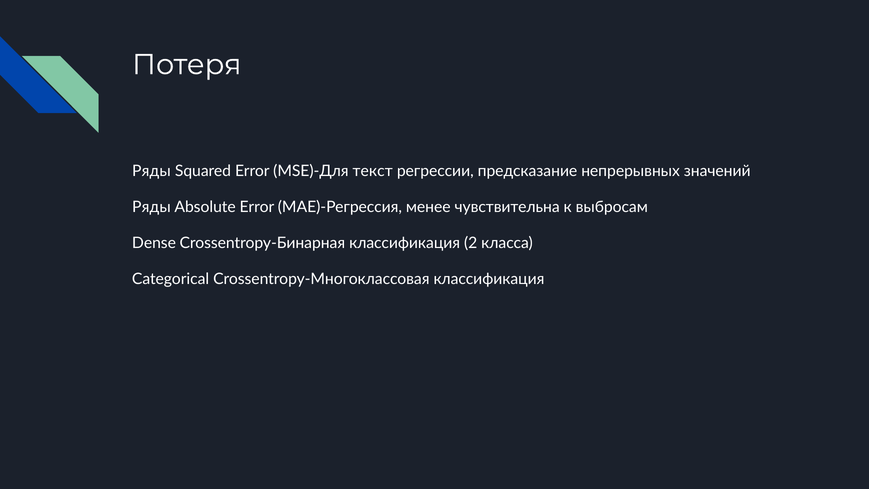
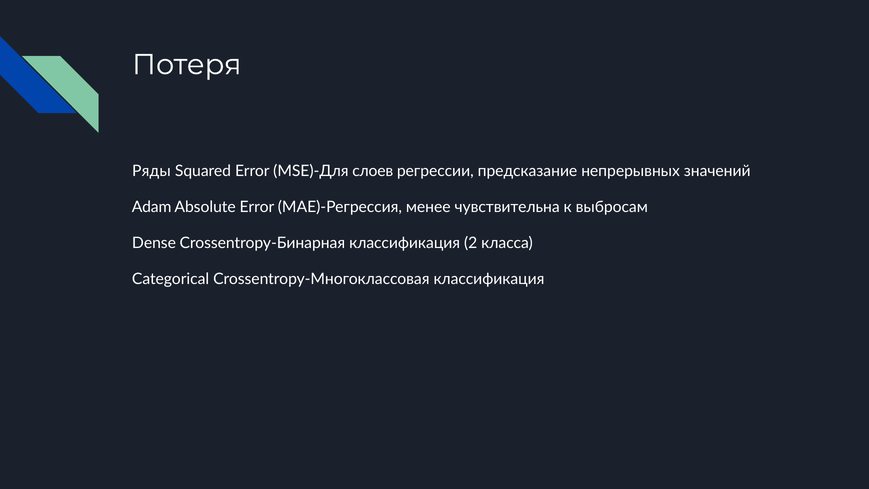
текст: текст -> слоев
Ряды at (151, 207): Ряды -> Adam
